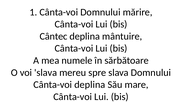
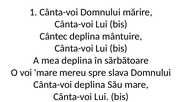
mea numele: numele -> deplina
voi slava: slava -> mare
